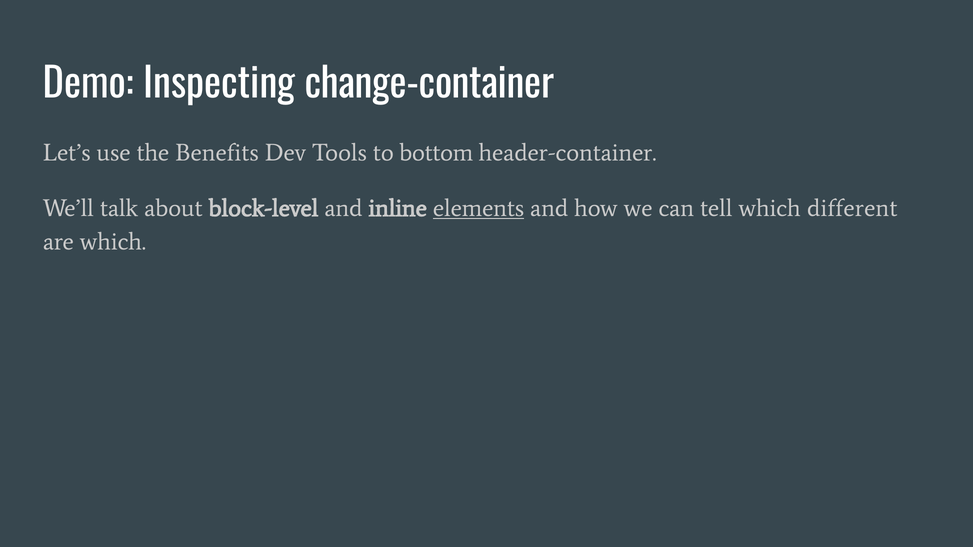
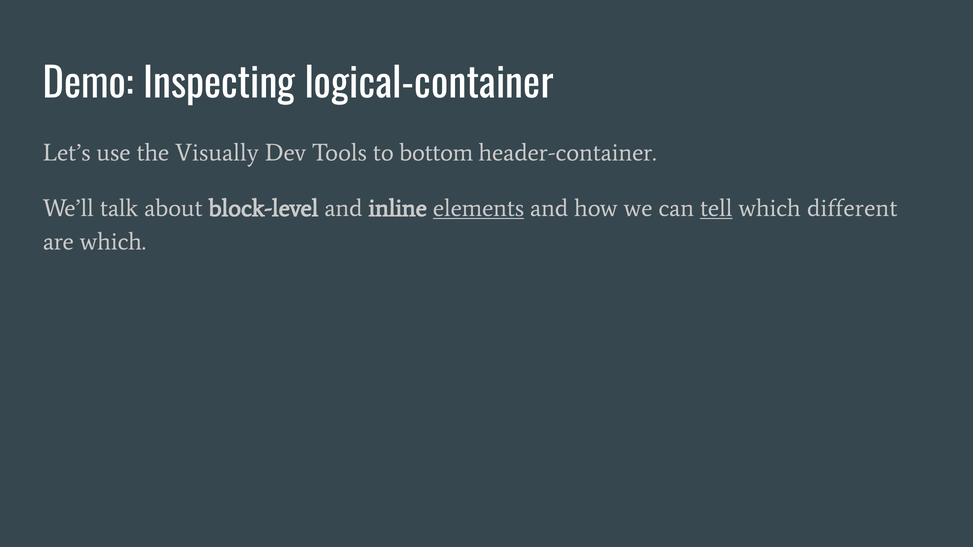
change-container: change-container -> logical-container
Benefits: Benefits -> Visually
tell underline: none -> present
